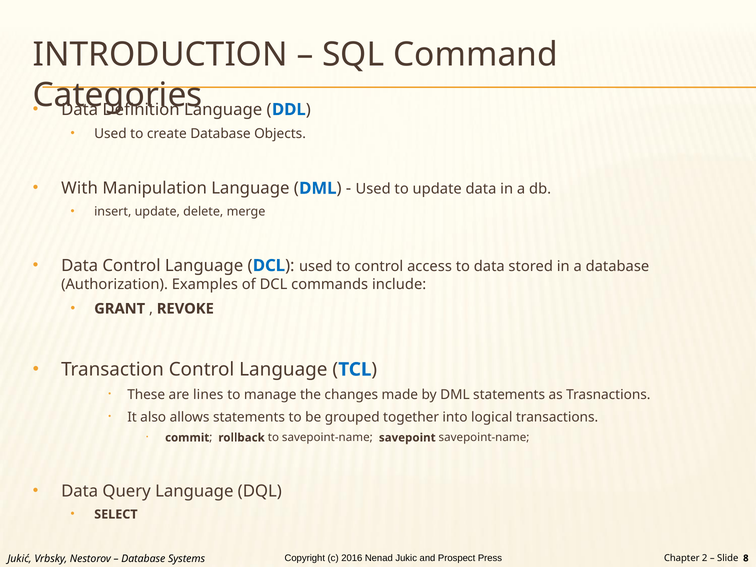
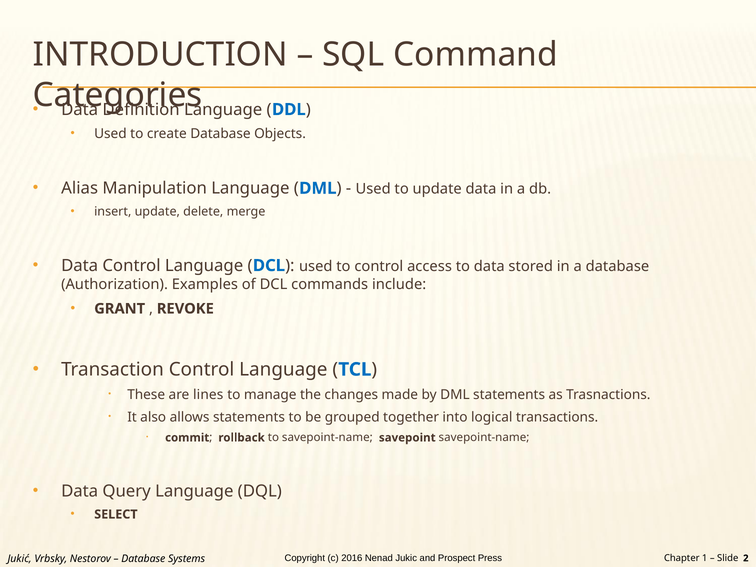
With: With -> Alias
2: 2 -> 1
8: 8 -> 2
